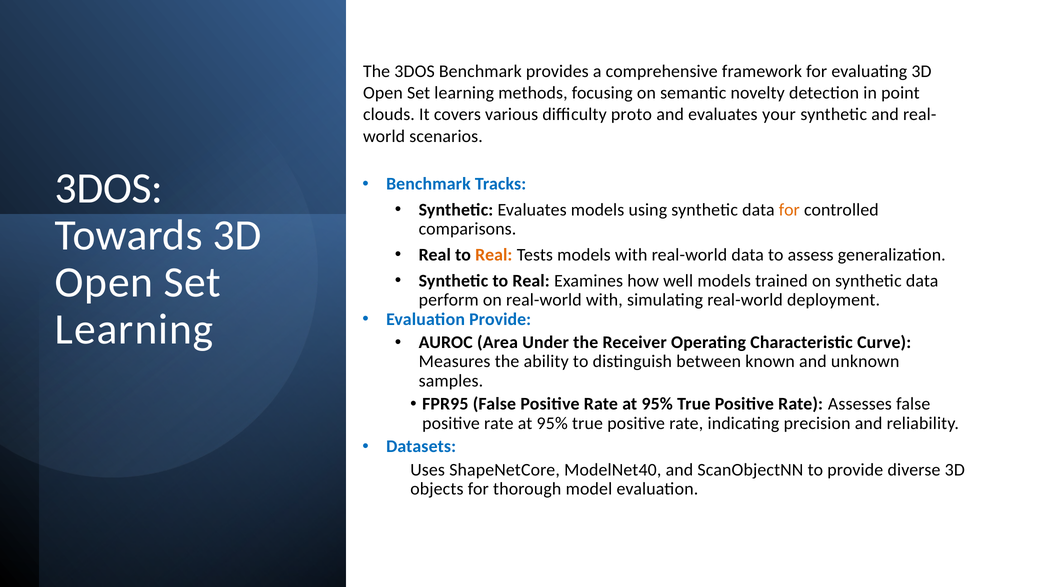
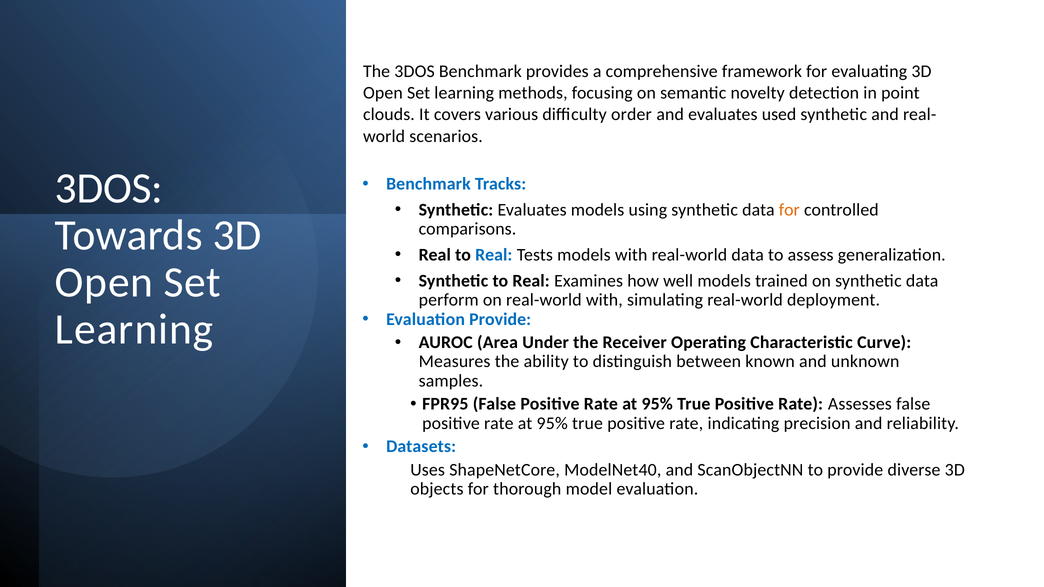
proto: proto -> order
your: your -> used
Real at (494, 255) colour: orange -> blue
